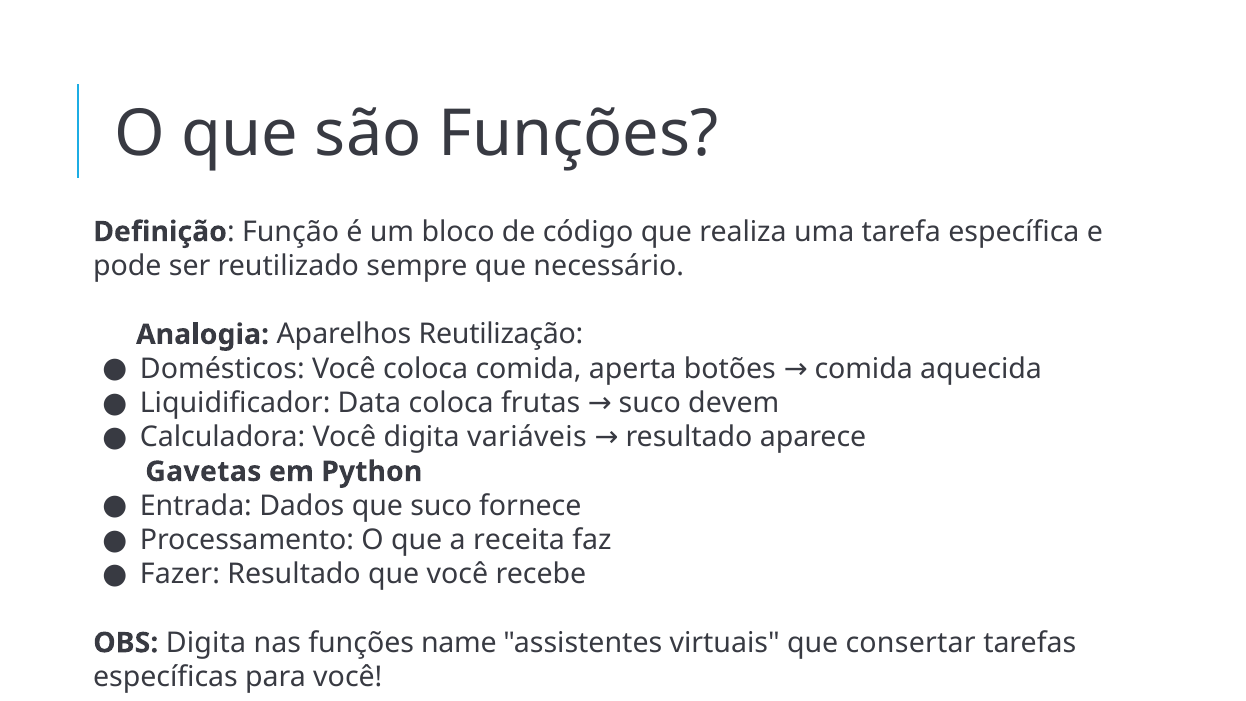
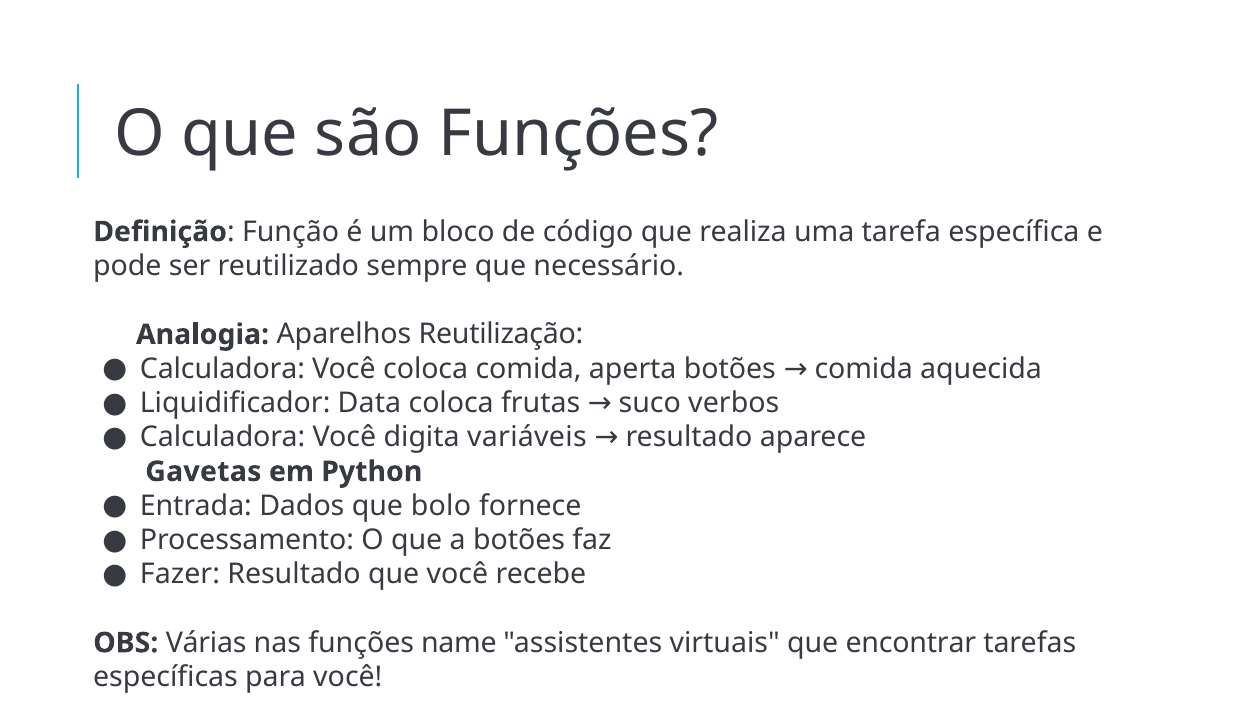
Domésticos at (222, 369): Domésticos -> Calculadora
devem: devem -> verbos
que suco: suco -> bolo
a receita: receita -> botões
OBS Digita: Digita -> Várias
consertar: consertar -> encontrar
